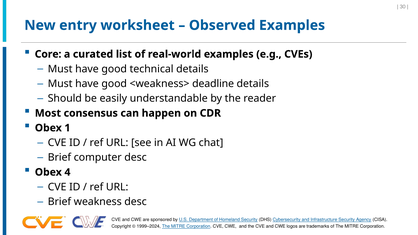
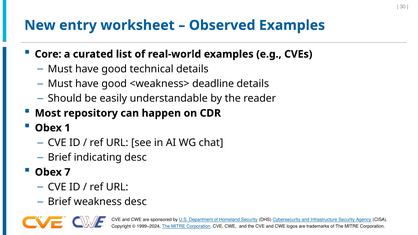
consensus: consensus -> repository
computer: computer -> indicating
4: 4 -> 7
